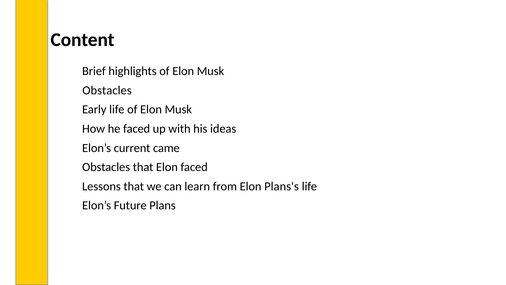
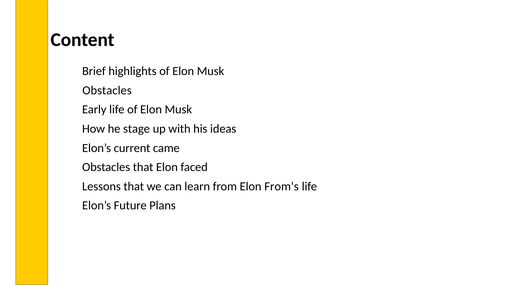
he faced: faced -> stage
Plans's: Plans's -> From's
